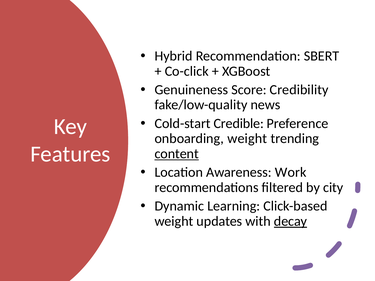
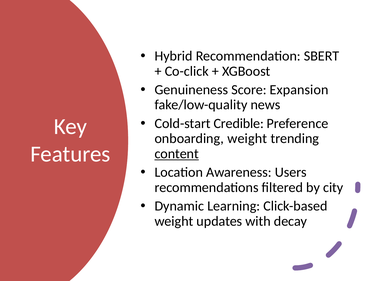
Credibility: Credibility -> Expansion
Work: Work -> Users
decay underline: present -> none
